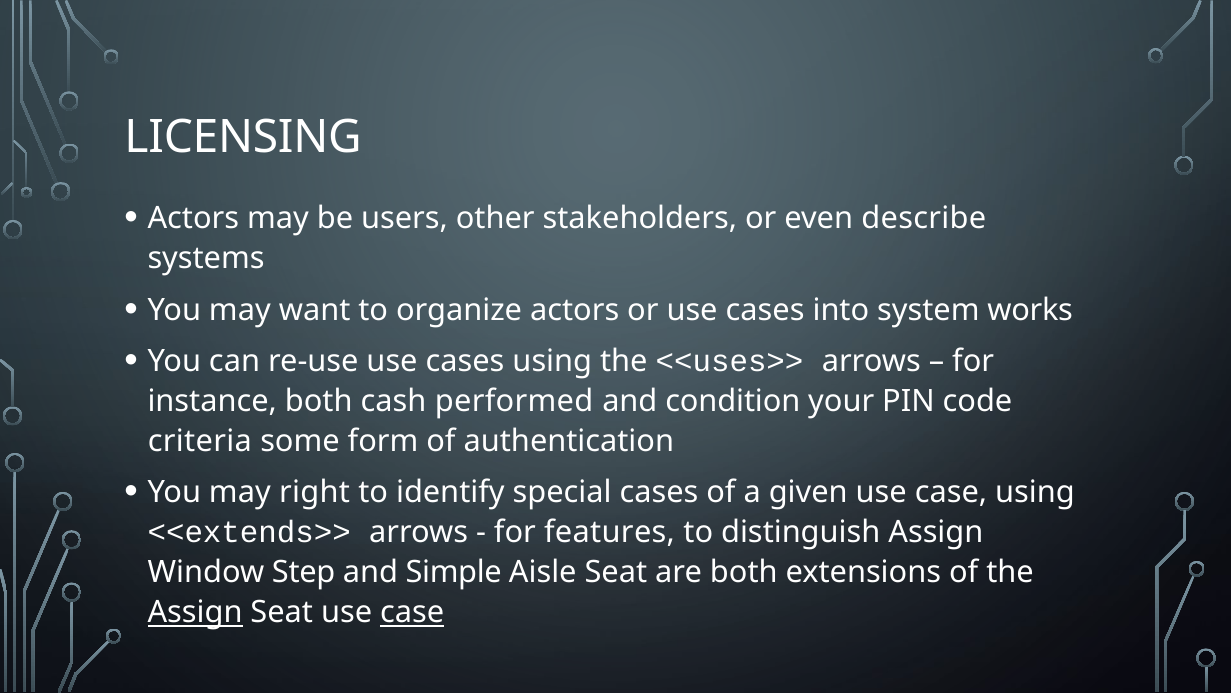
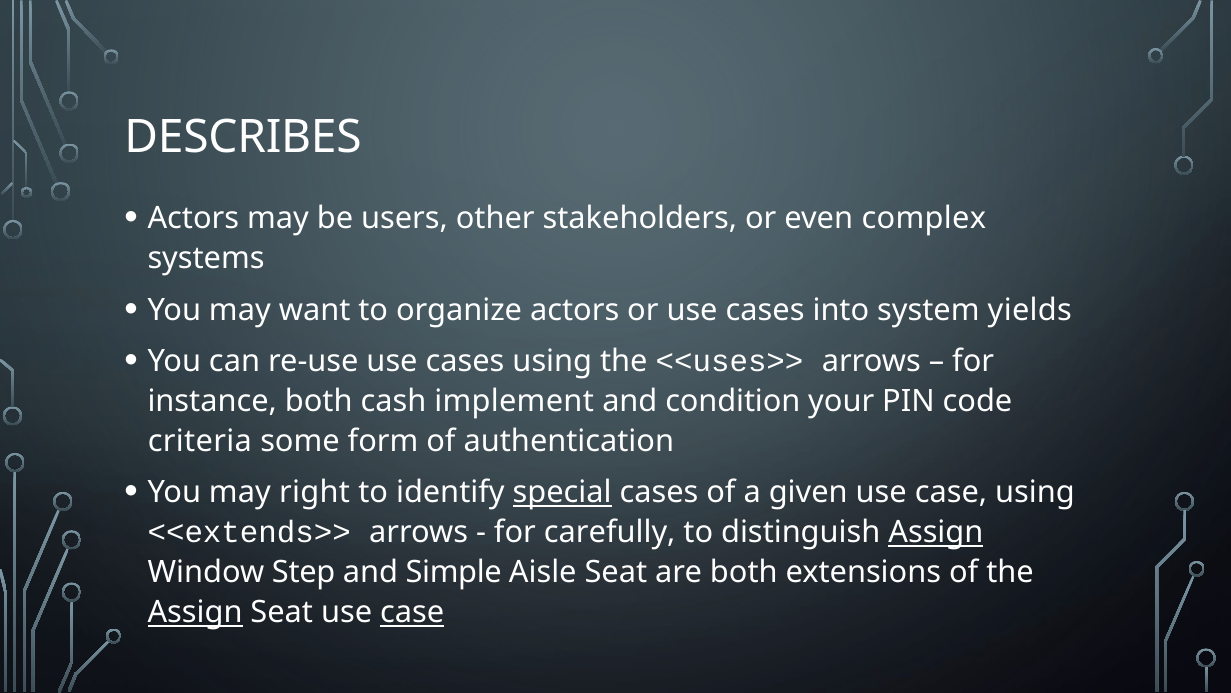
LICENSING: LICENSING -> DESCRIBES
describe: describe -> complex
works: works -> yields
performed: performed -> implement
special underline: none -> present
features: features -> carefully
Assign at (936, 532) underline: none -> present
